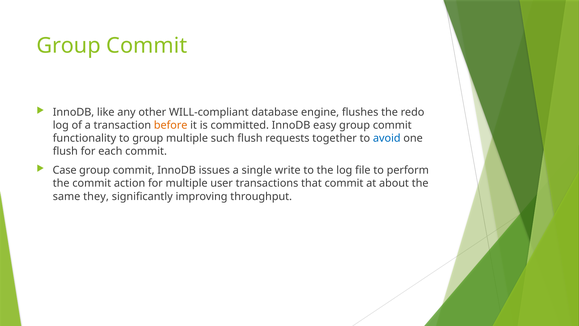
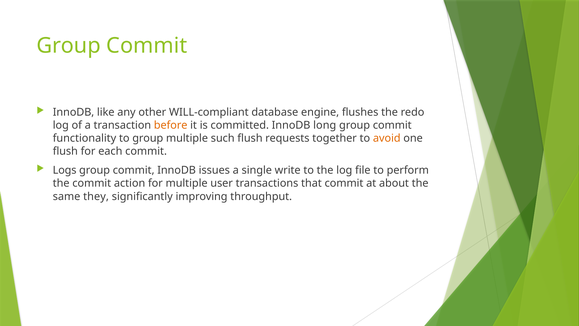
easy: easy -> long
avoid colour: blue -> orange
Case: Case -> Logs
